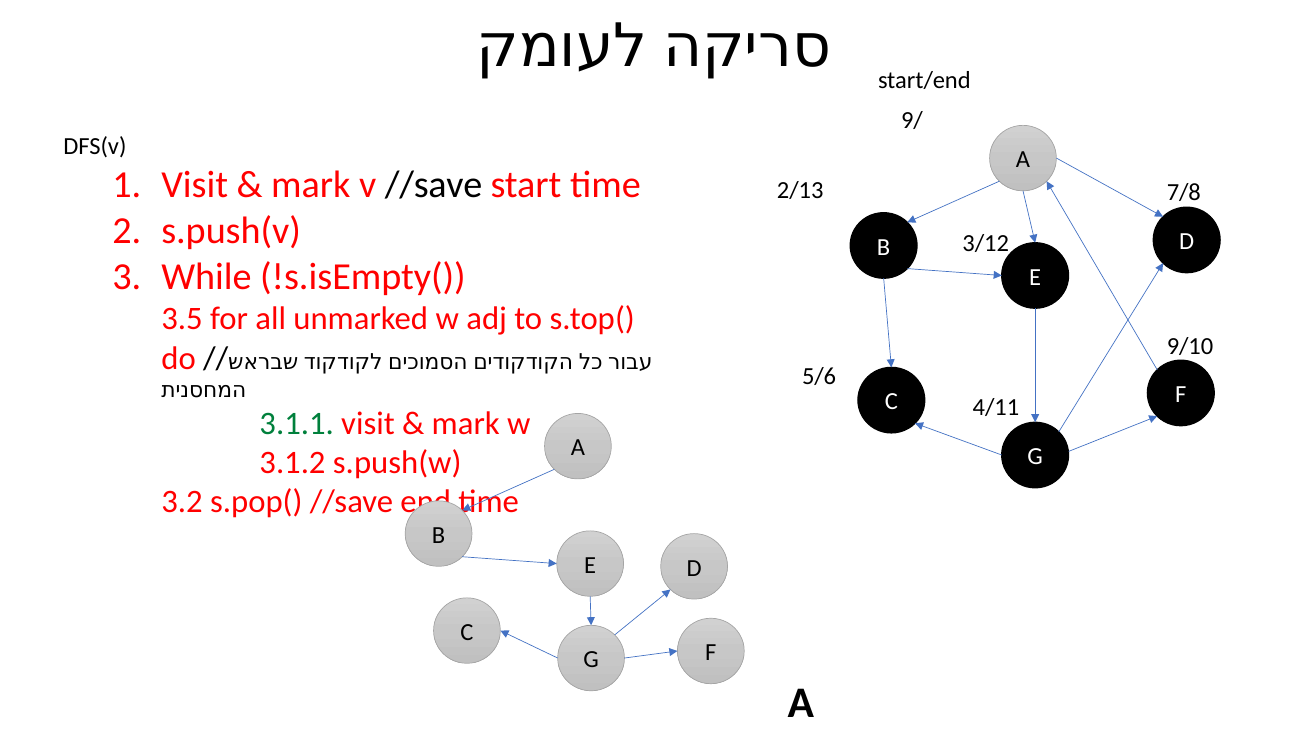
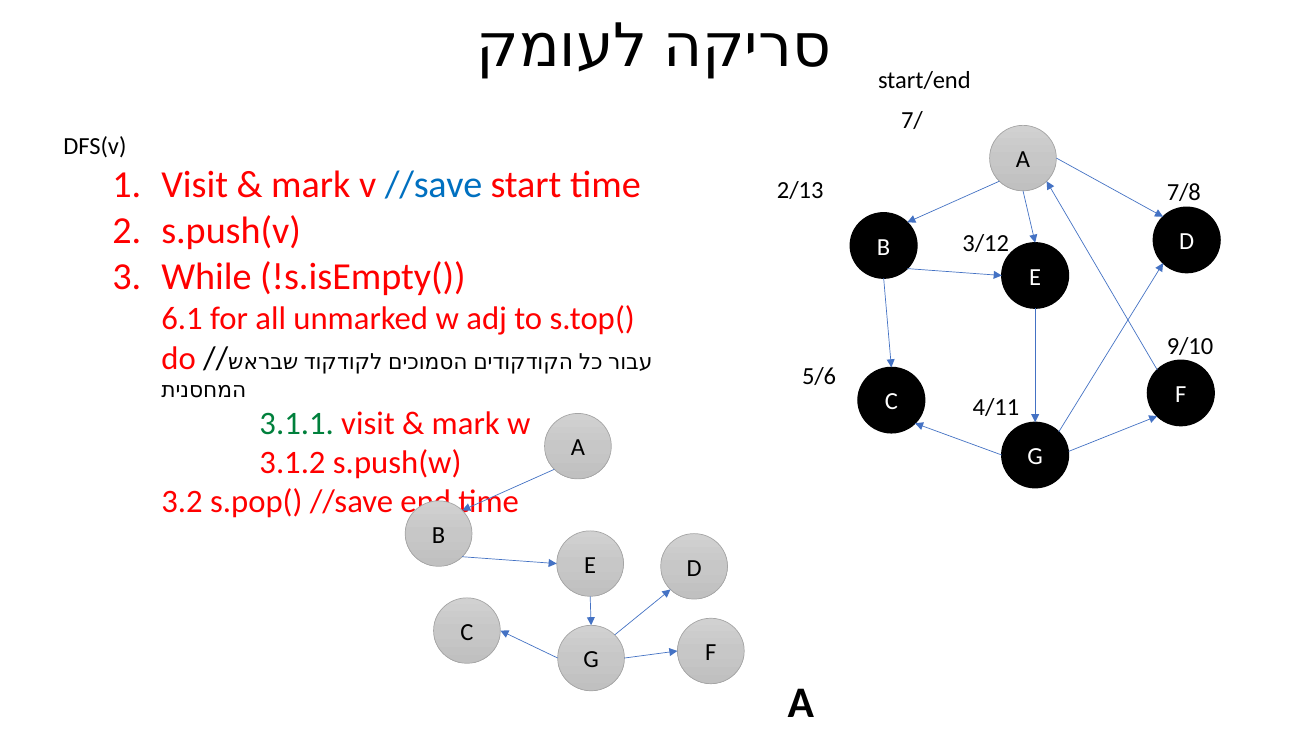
9/: 9/ -> 7/
//save at (434, 185) colour: black -> blue
3.5: 3.5 -> 6.1
